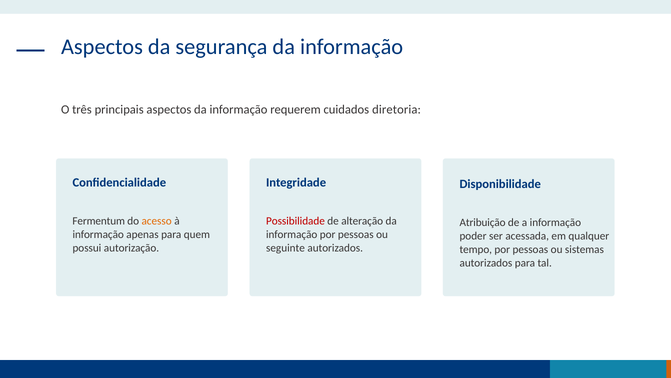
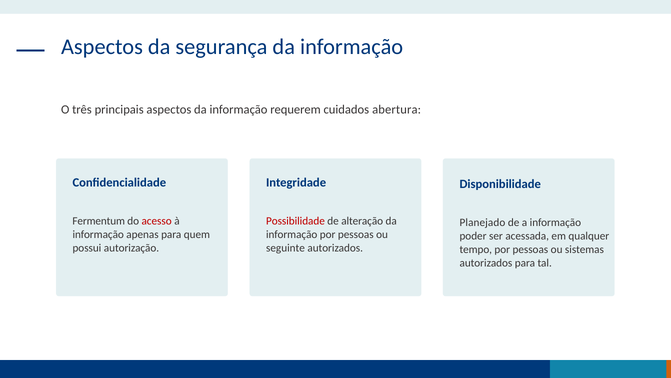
diretoria: diretoria -> abertura
acesso colour: orange -> red
Atribuição: Atribuição -> Planejado
